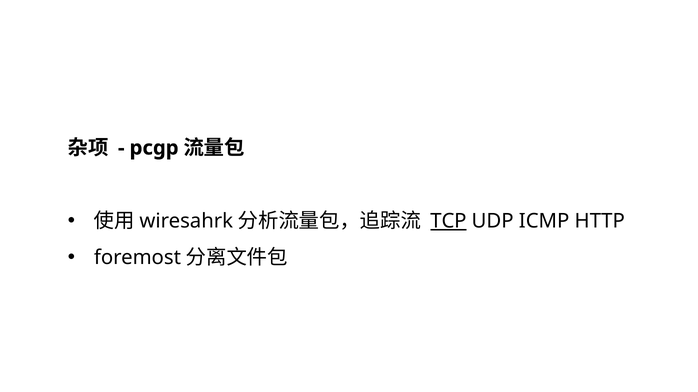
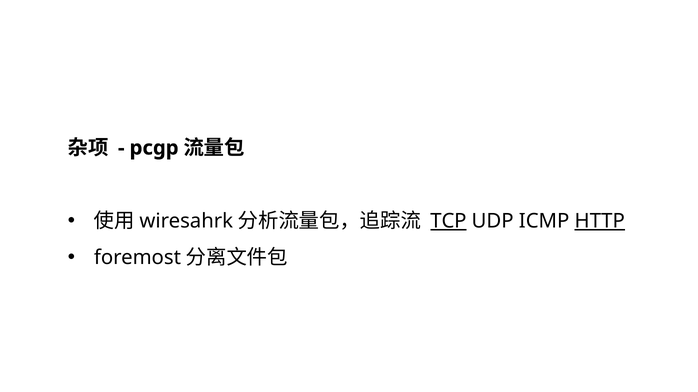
HTTP underline: none -> present
